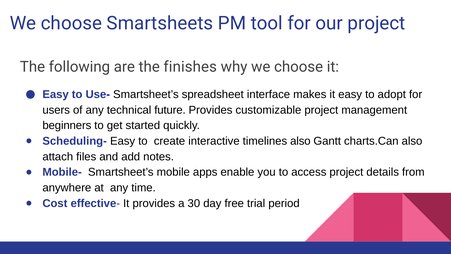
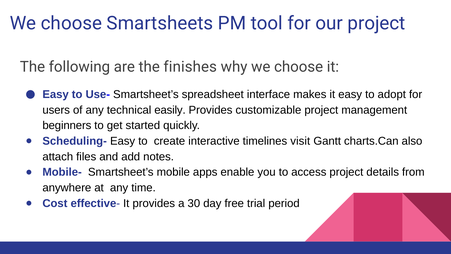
future: future -> easily
timelines also: also -> visit
